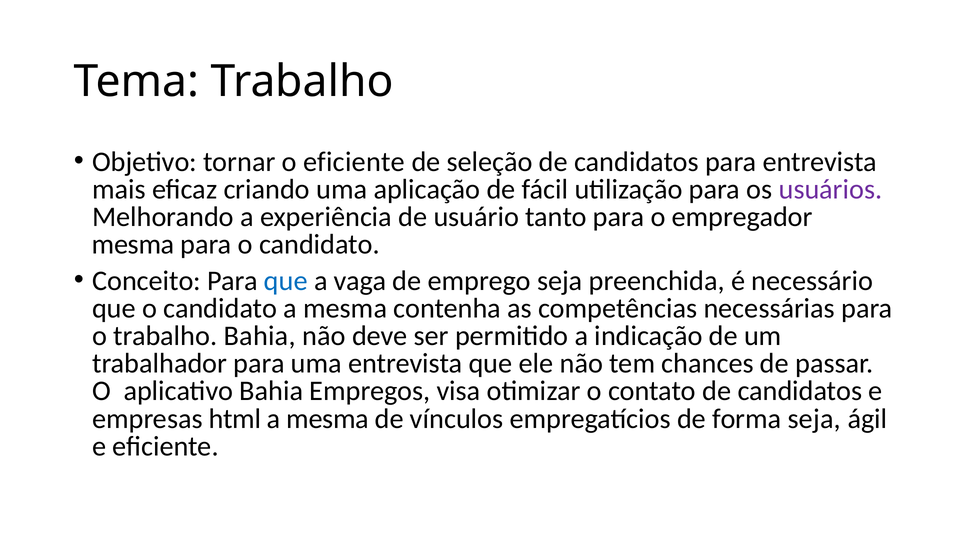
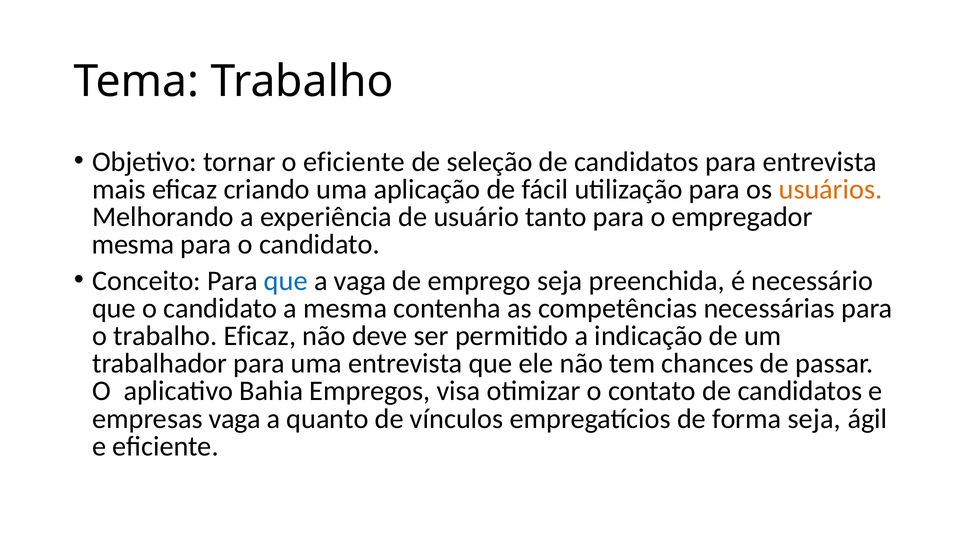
usuários colour: purple -> orange
trabalho Bahia: Bahia -> Eficaz
empresas html: html -> vaga
mesma at (328, 418): mesma -> quanto
